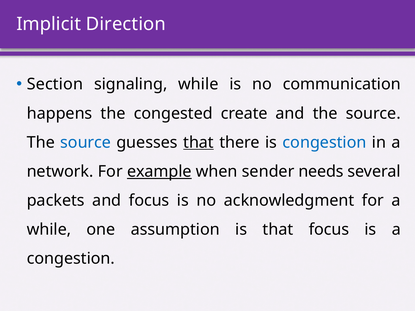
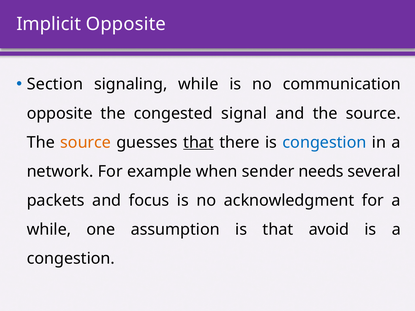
Implicit Direction: Direction -> Opposite
happens at (60, 113): happens -> opposite
create: create -> signal
source at (86, 143) colour: blue -> orange
example underline: present -> none
that focus: focus -> avoid
